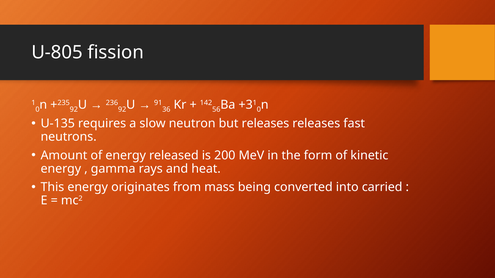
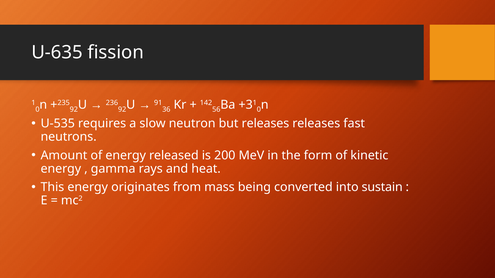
U-805: U-805 -> U-635
U-135: U-135 -> U-535
carried: carried -> sustain
